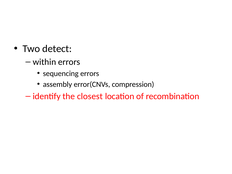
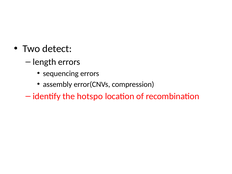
within: within -> length
closest: closest -> hotspo
